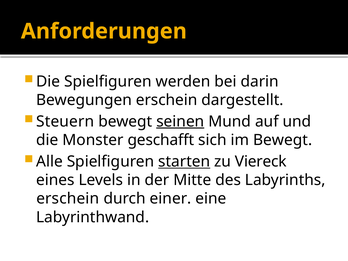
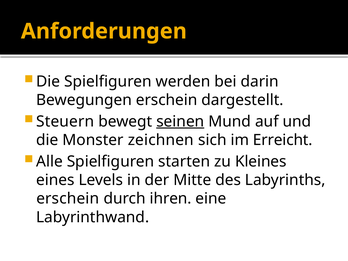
geschafft: geschafft -> zeichnen
im Bewegt: Bewegt -> Erreicht
starten underline: present -> none
Viereck: Viereck -> Kleines
einer: einer -> ihren
